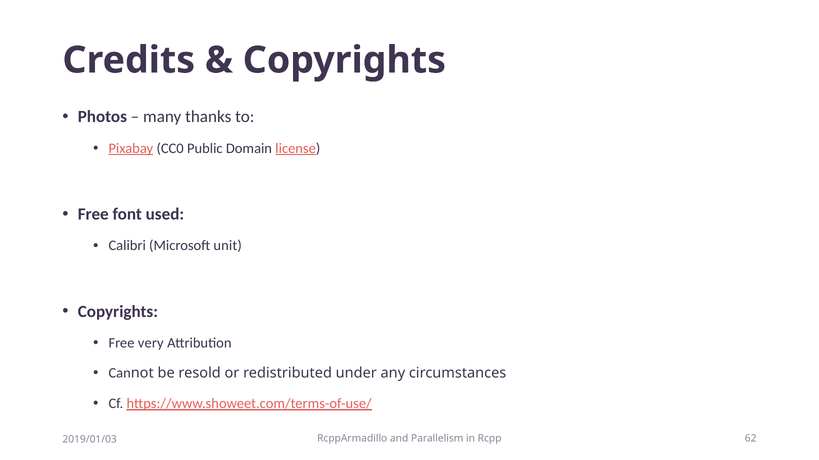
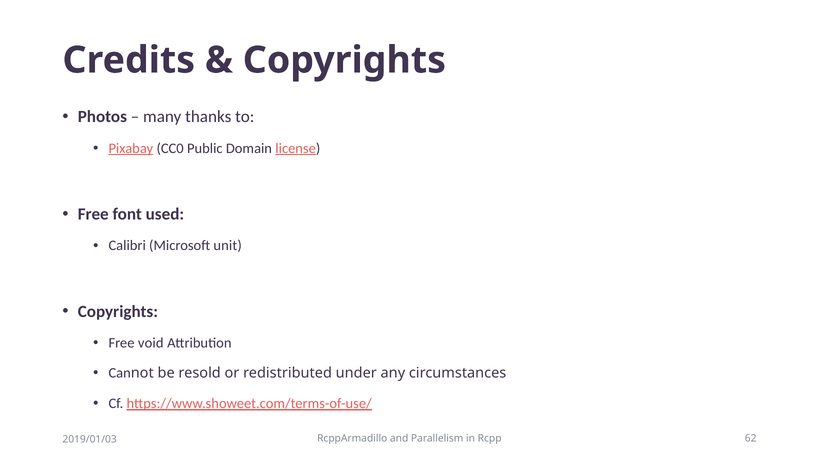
very: very -> void
